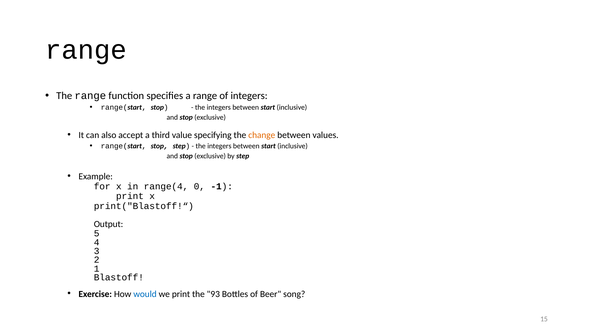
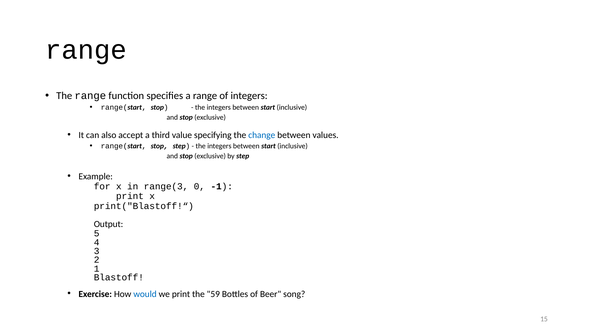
change colour: orange -> blue
range(4: range(4 -> range(3
93: 93 -> 59
